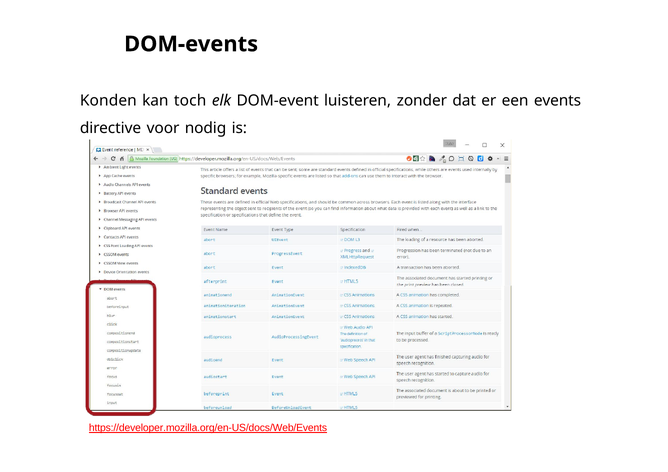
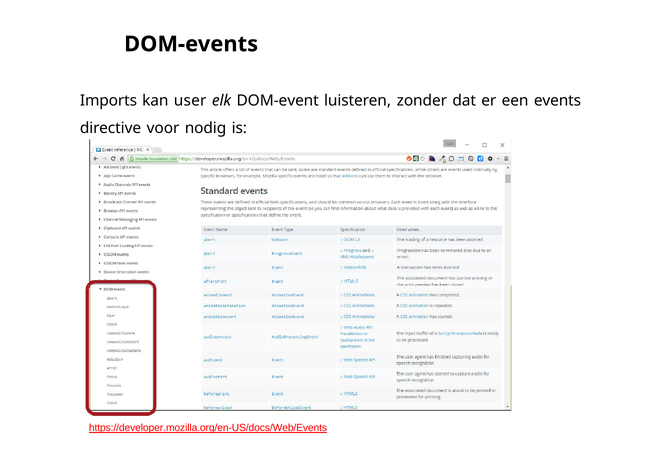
Konden: Konden -> Imports
toch: toch -> user
